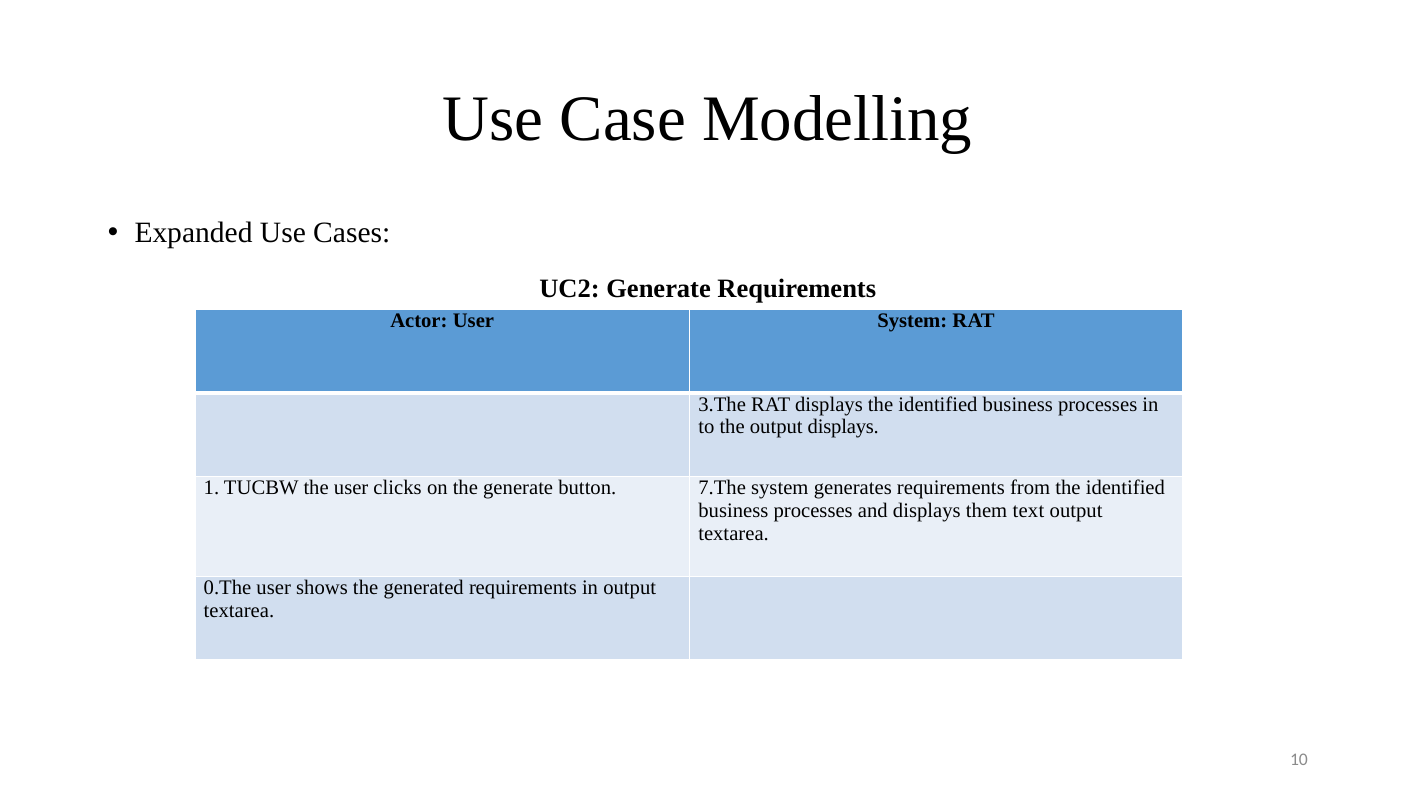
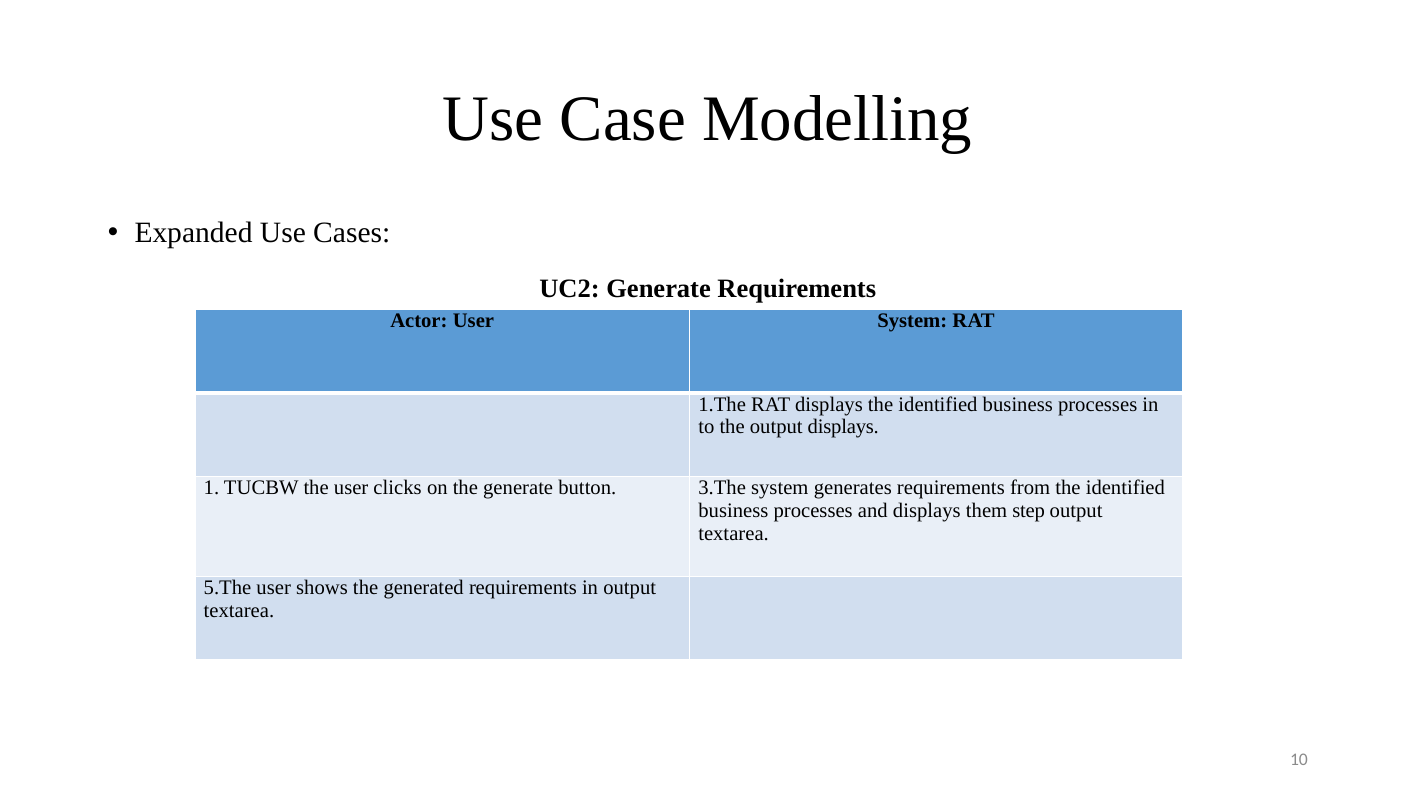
3.The: 3.The -> 1.The
7.The: 7.The -> 3.The
text: text -> step
0.The: 0.The -> 5.The
